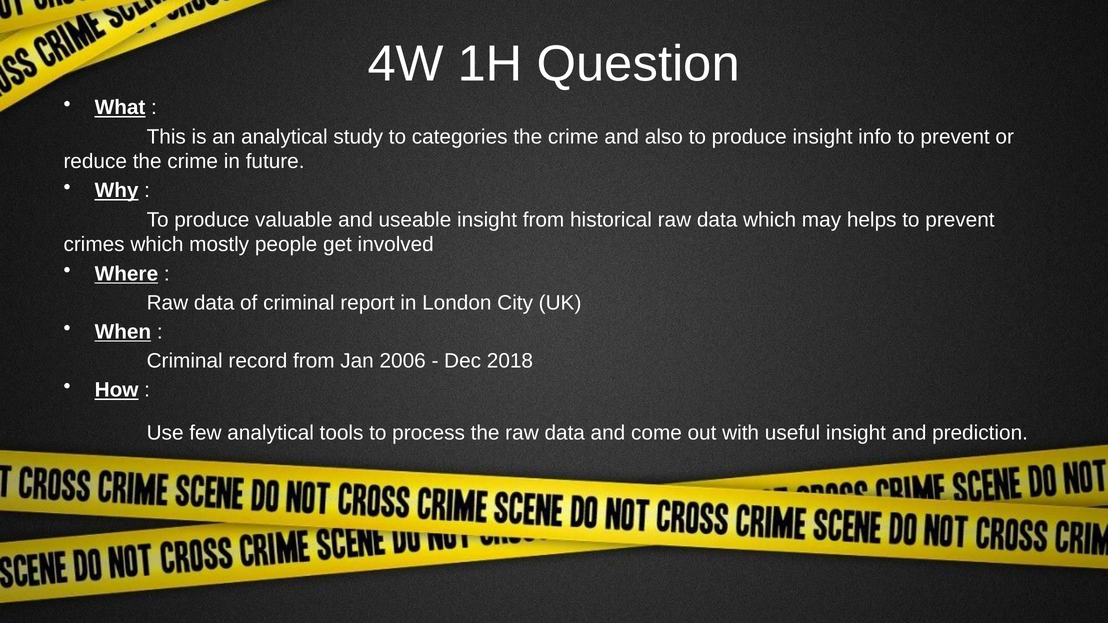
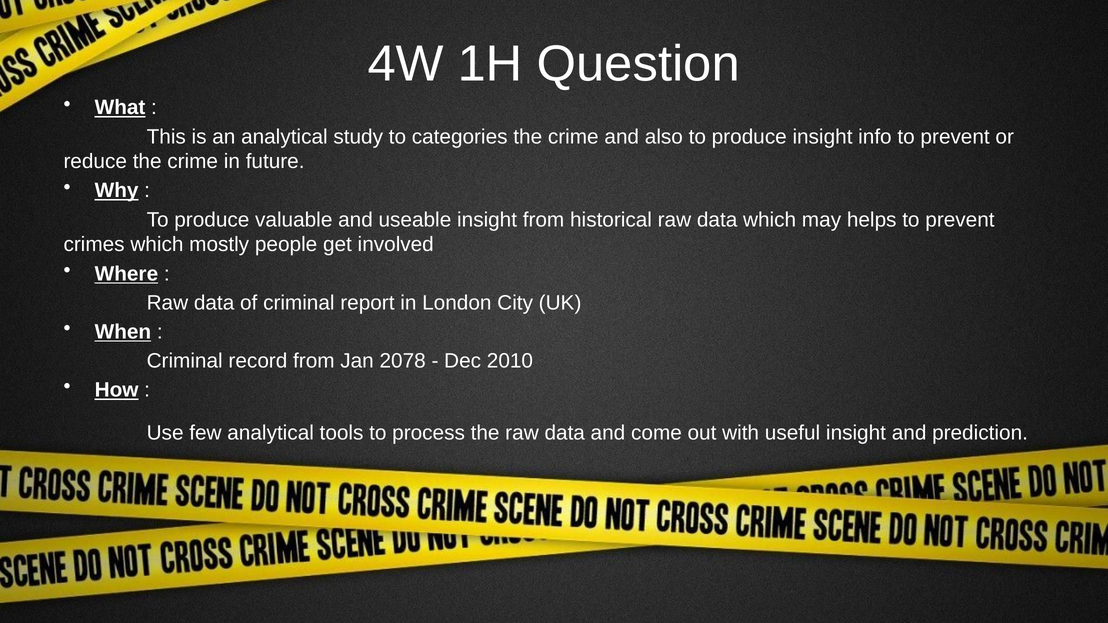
2006: 2006 -> 2078
2018: 2018 -> 2010
